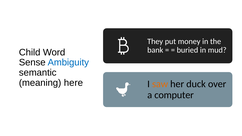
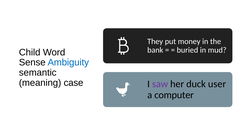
here: here -> case
saw colour: orange -> purple
over: over -> user
